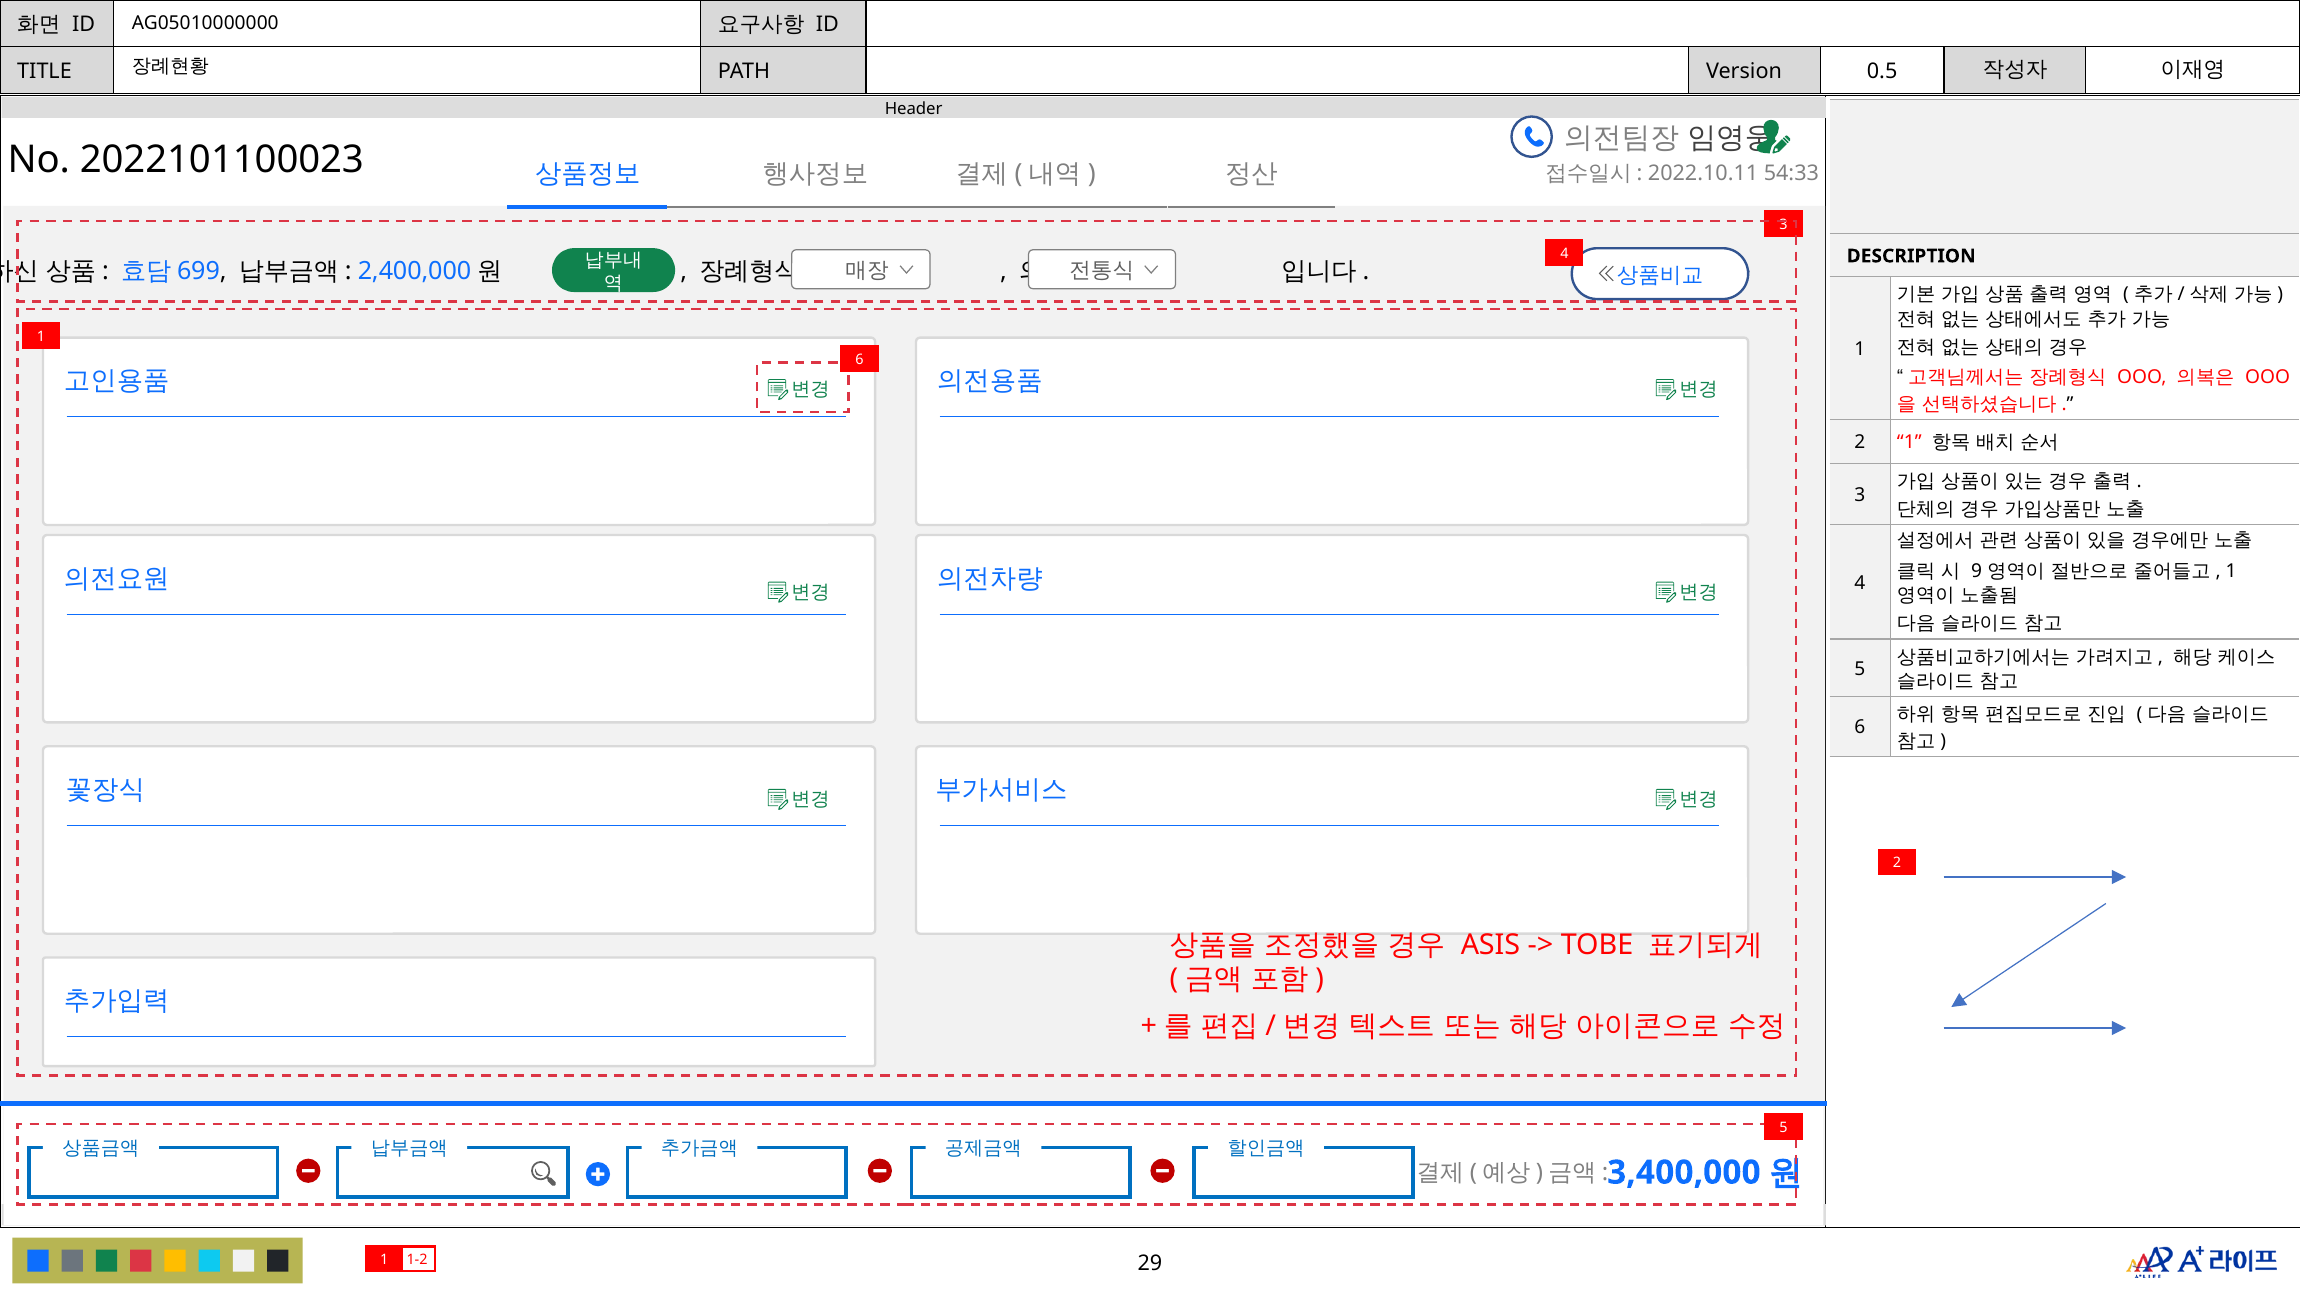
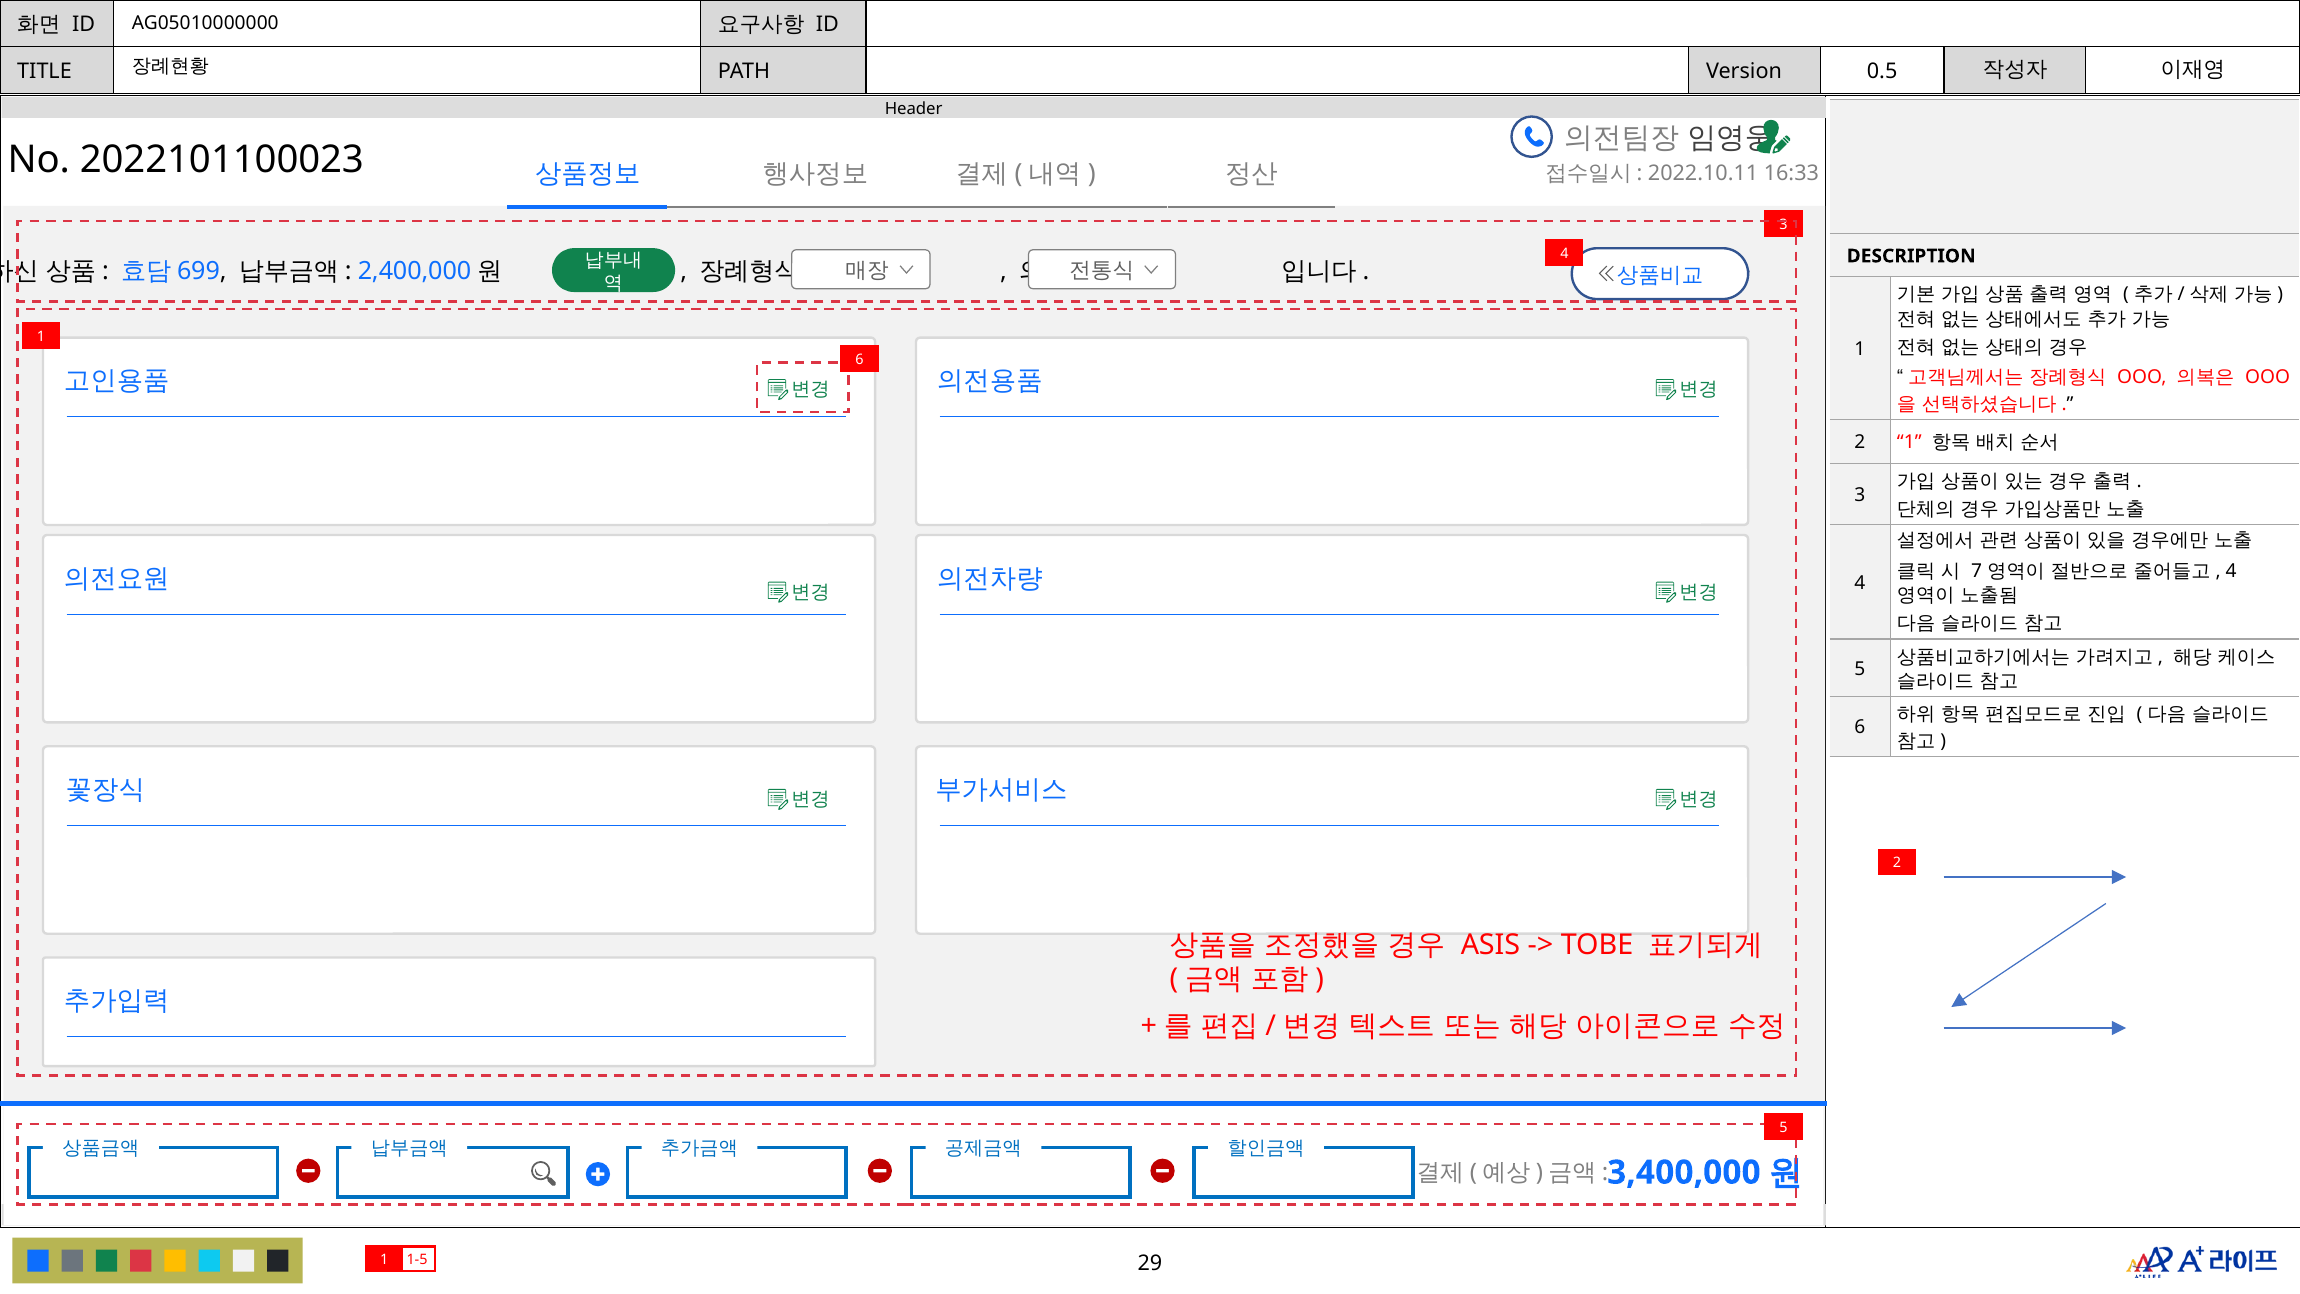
54:33: 54:33 -> 16:33
9: 9 -> 7
1 at (2231, 571): 1 -> 4
1-2: 1-2 -> 1-5
